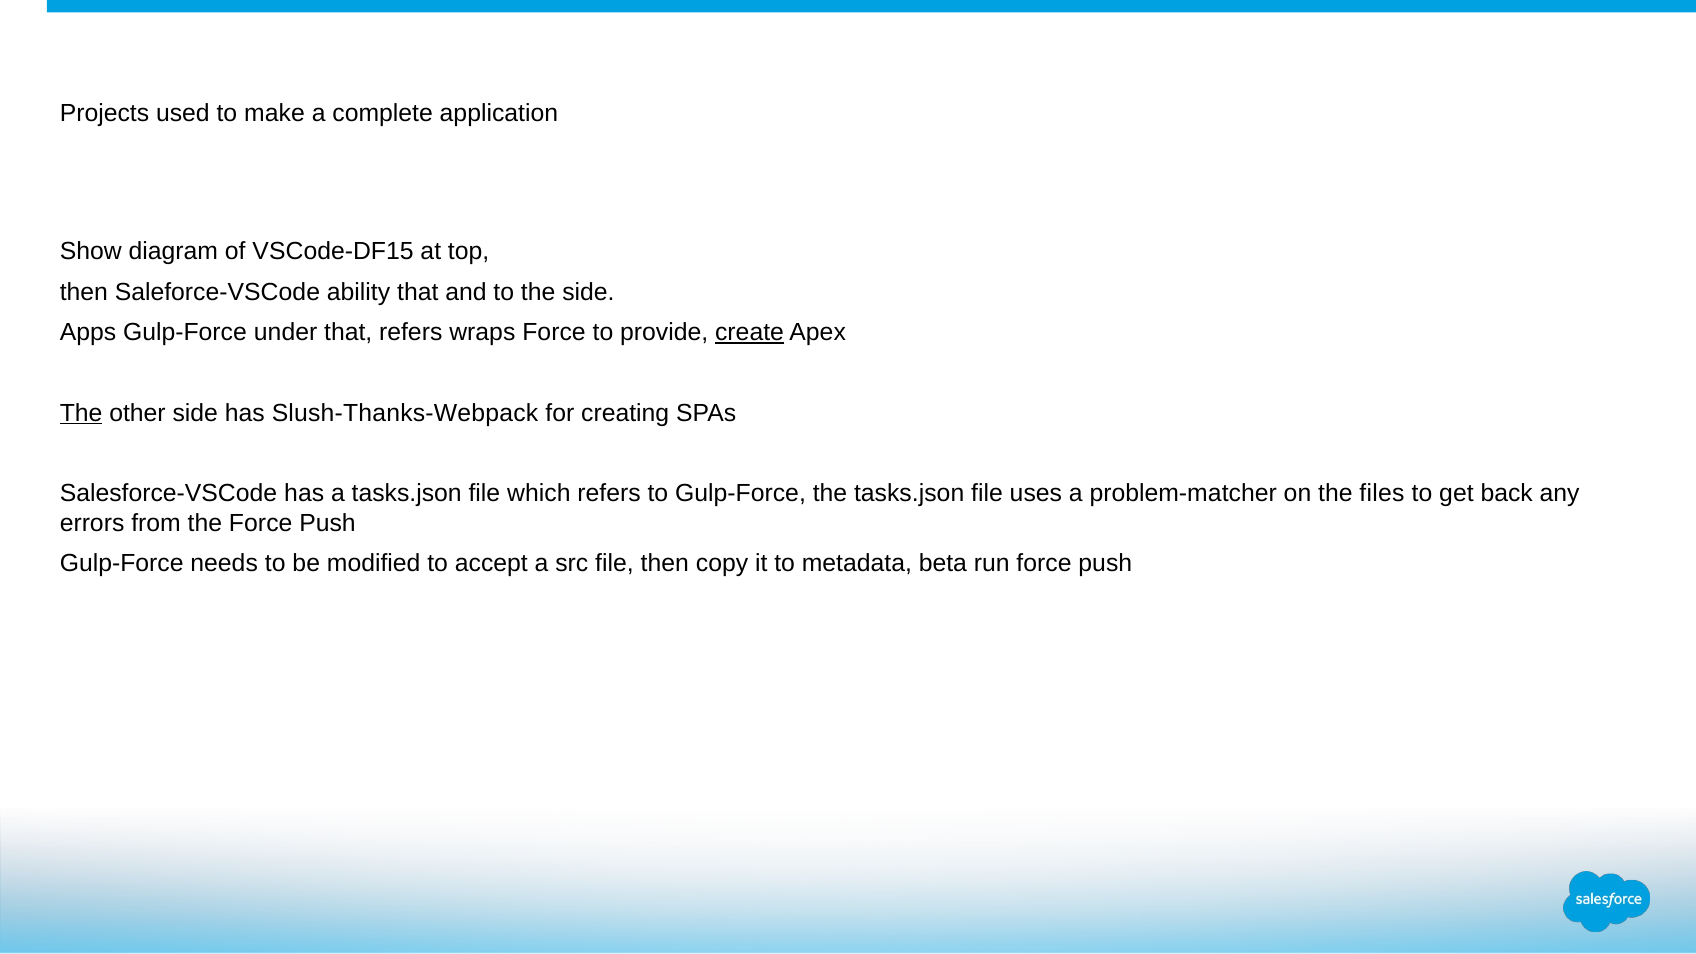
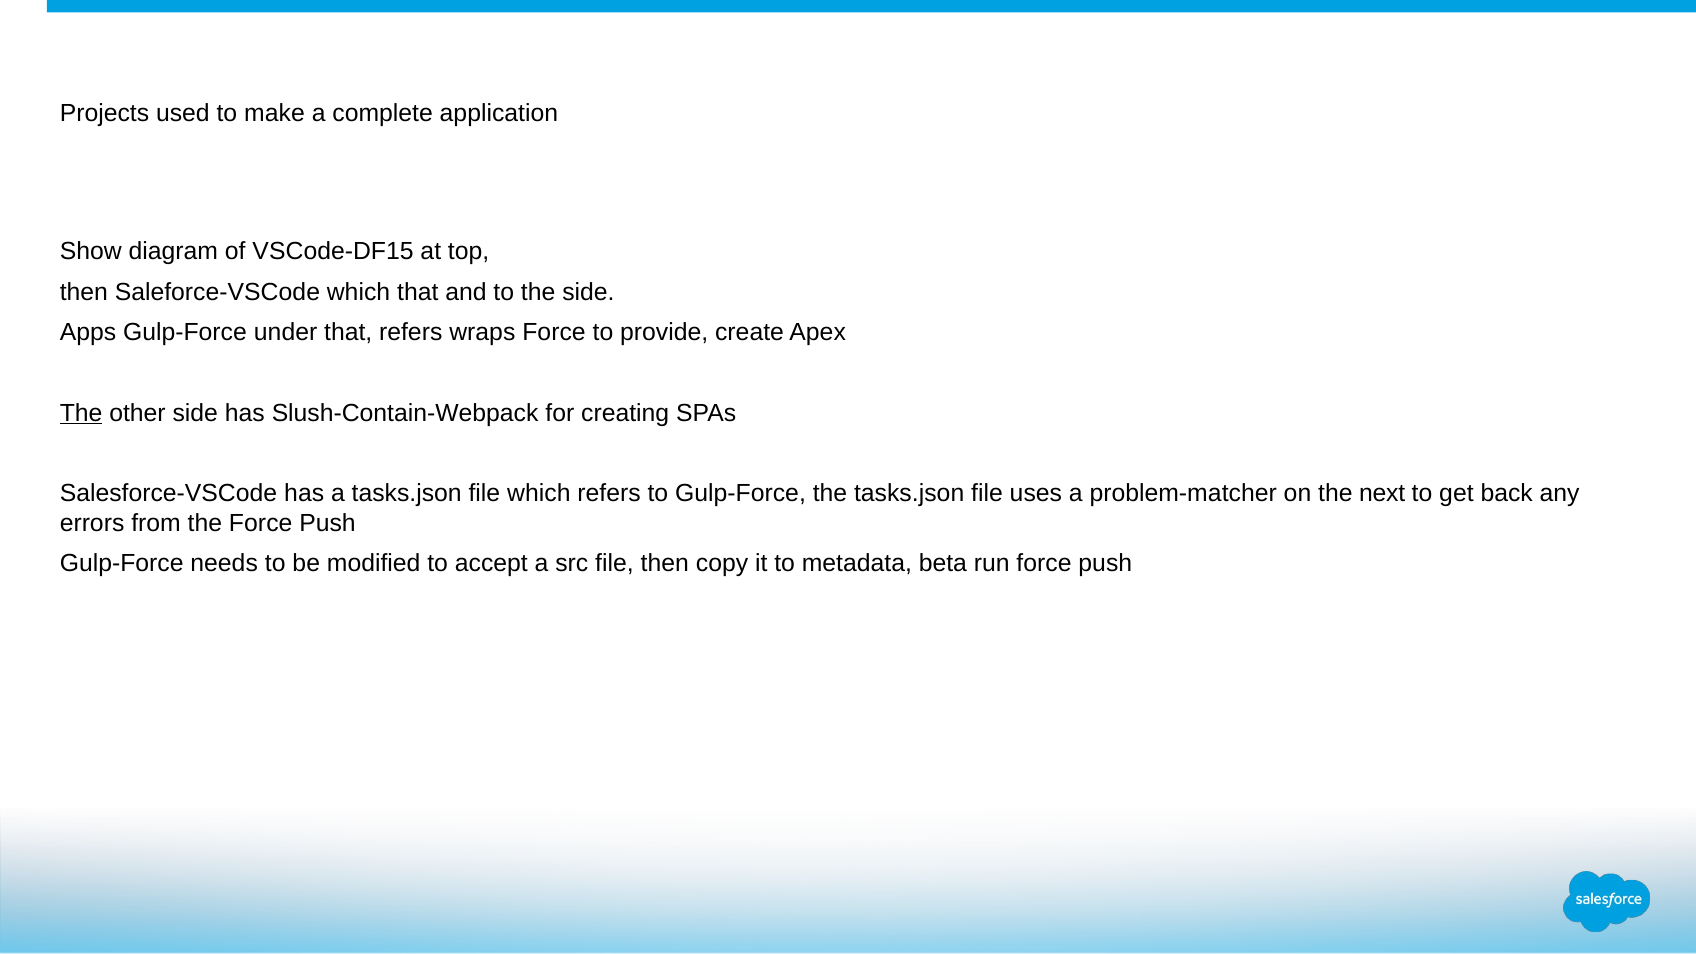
Saleforce-VSCode ability: ability -> which
create underline: present -> none
Slush-Thanks-Webpack: Slush-Thanks-Webpack -> Slush-Contain-Webpack
files: files -> next
